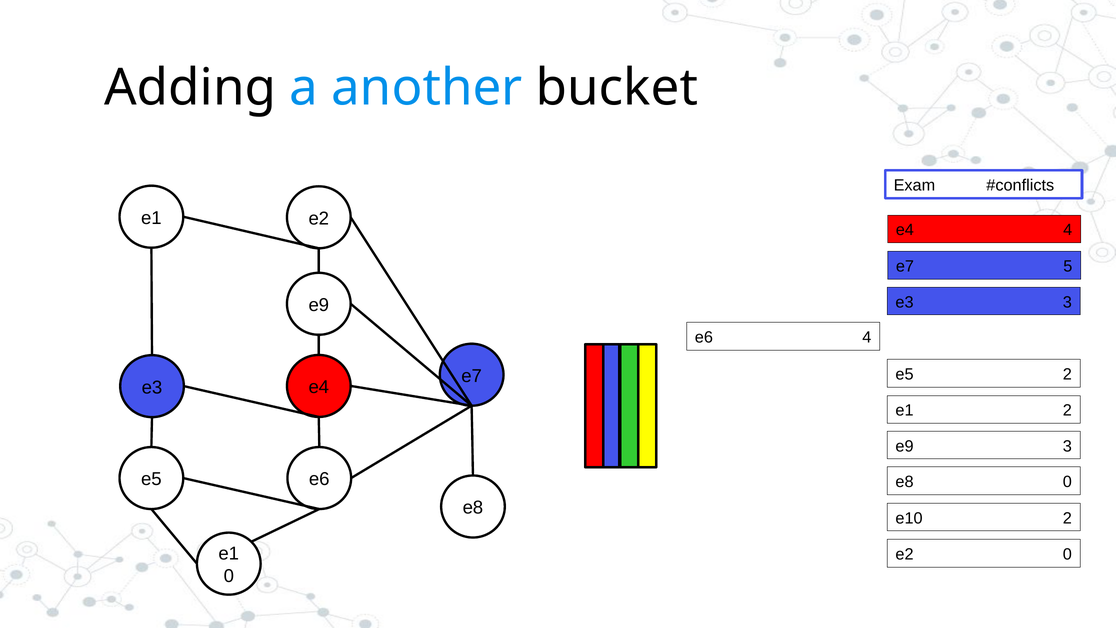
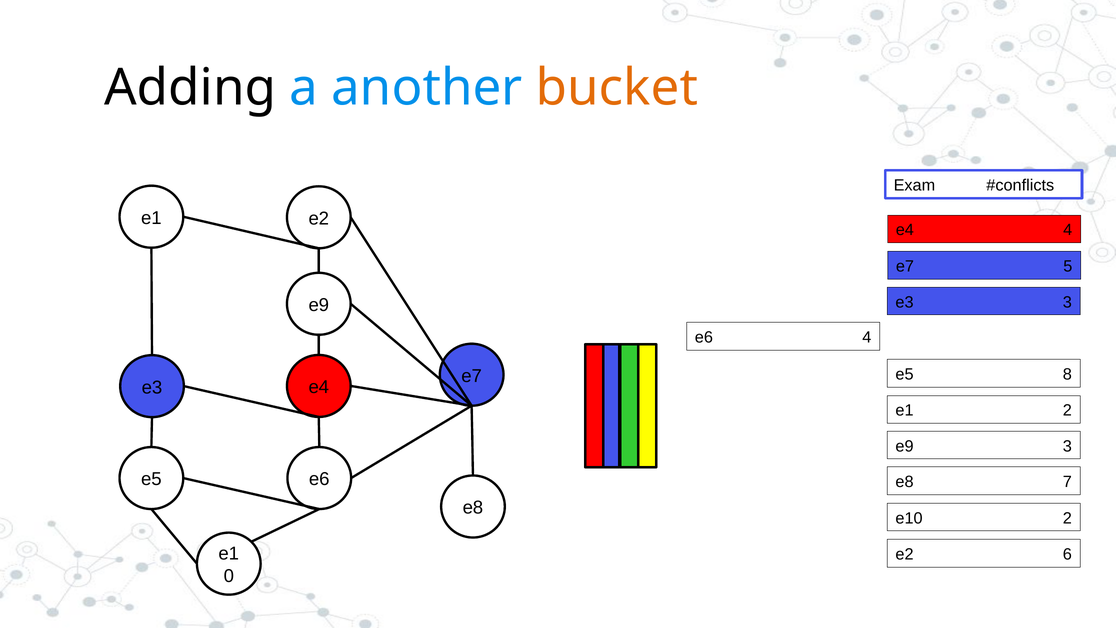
bucket colour: black -> orange
e5 2: 2 -> 8
e8 0: 0 -> 7
e2 0: 0 -> 6
